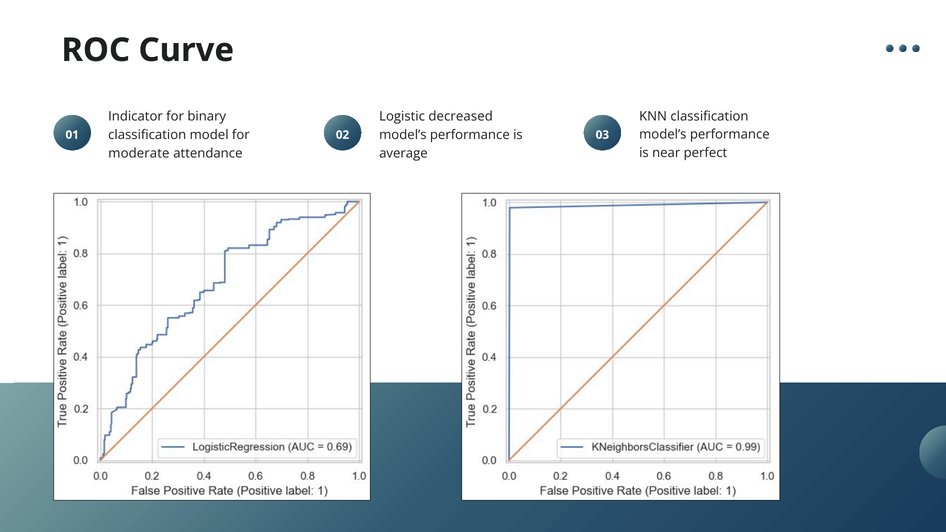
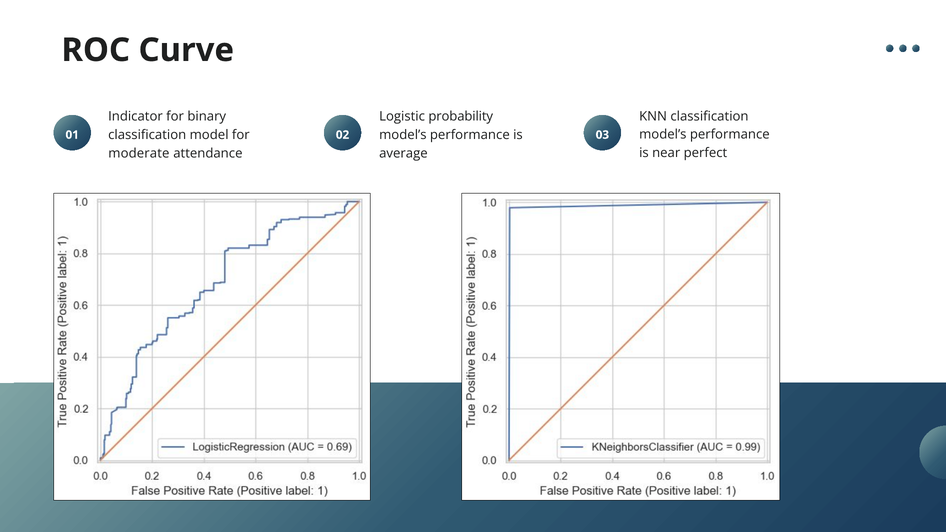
decreased: decreased -> probability
